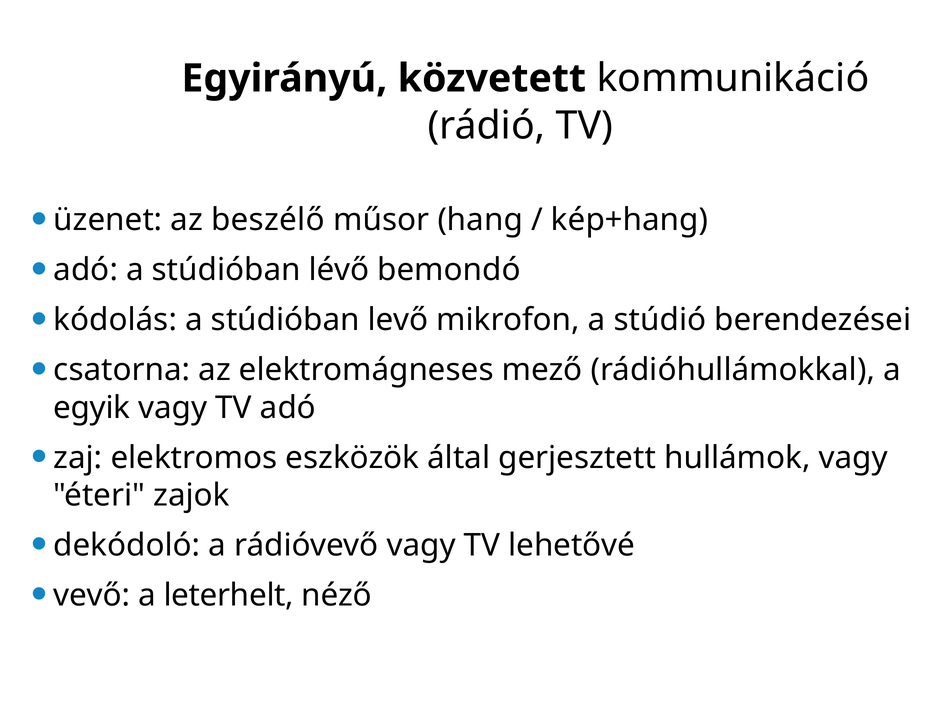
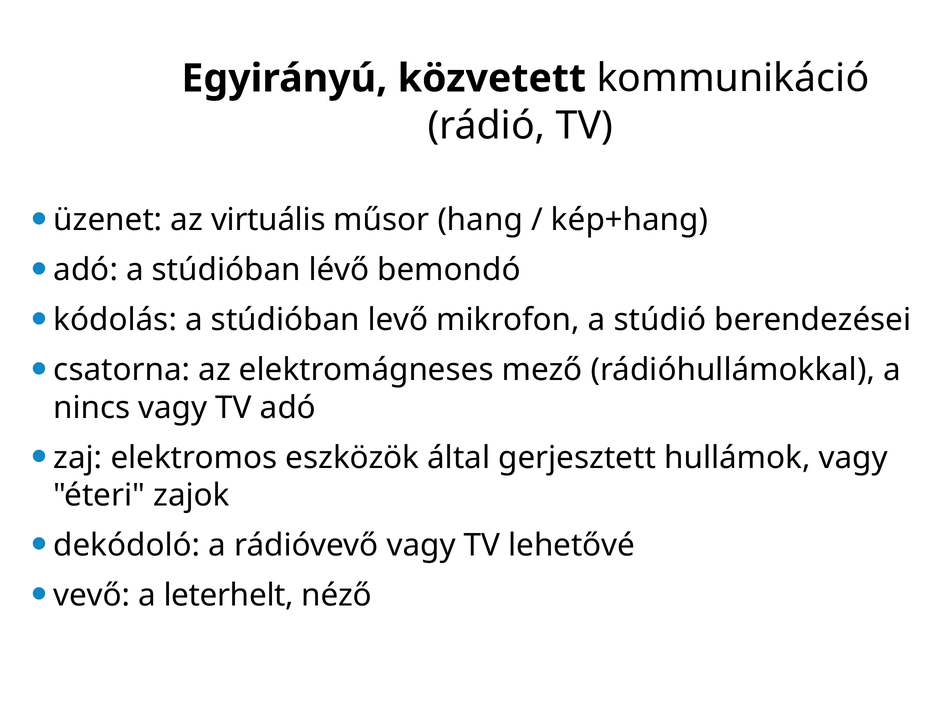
beszélő: beszélő -> virtuális
egyik: egyik -> nincs
